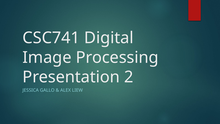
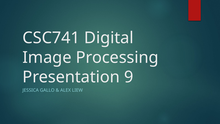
2: 2 -> 9
